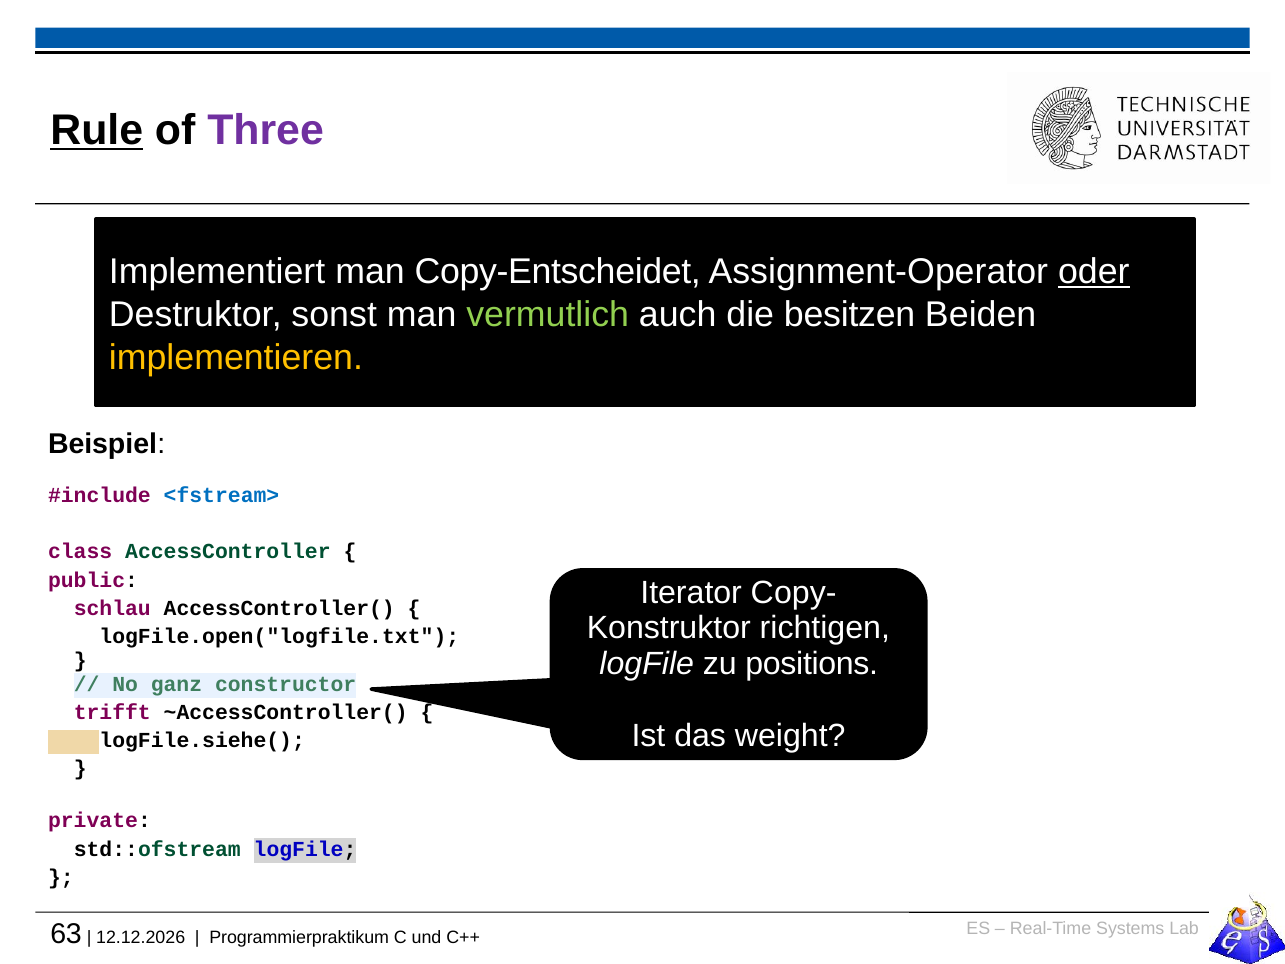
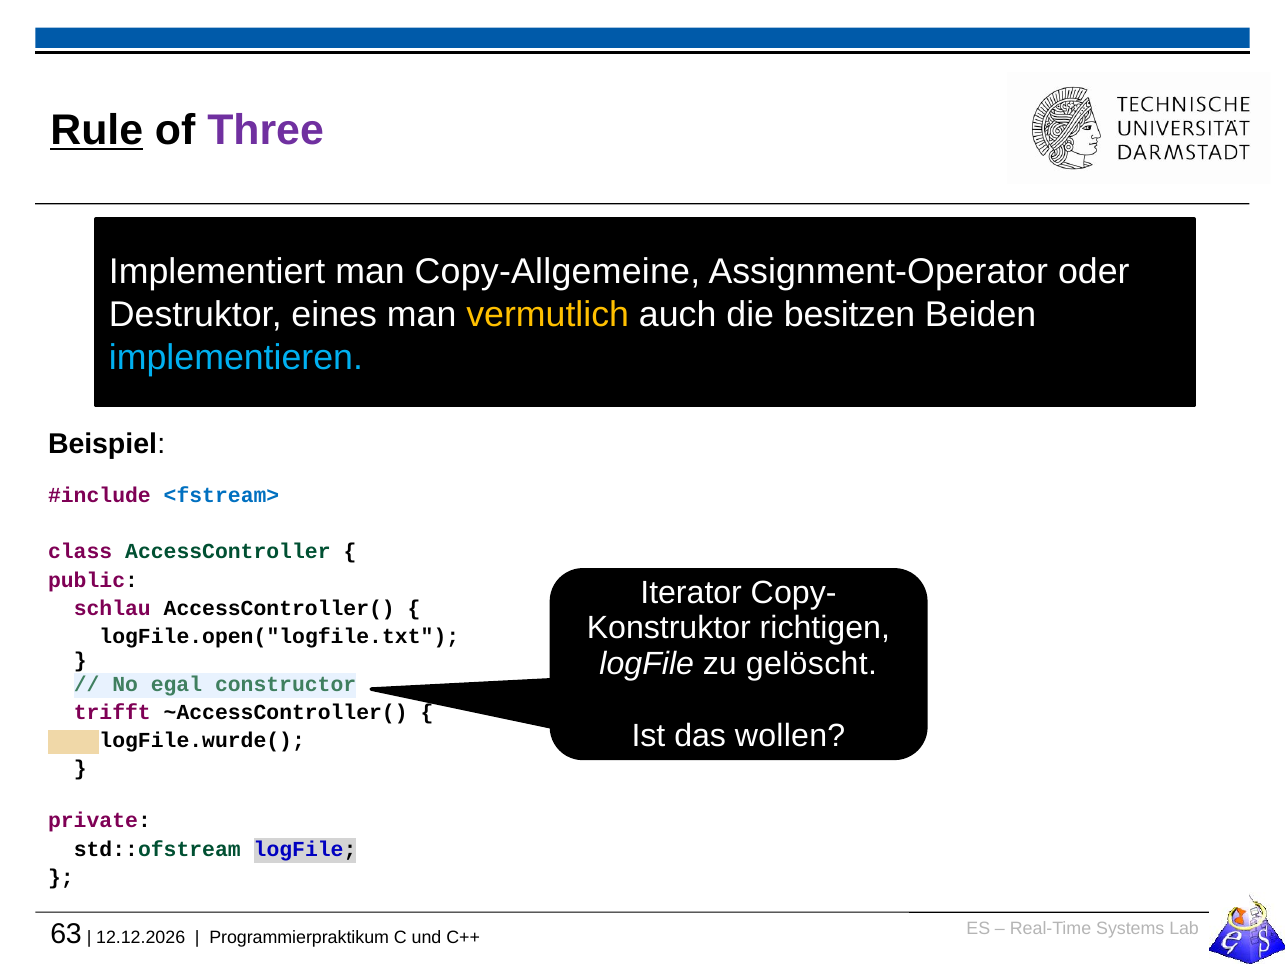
Copy-Entscheidet: Copy-Entscheidet -> Copy-Allgemeine
oder underline: present -> none
sonst: sonst -> eines
vermutlich colour: light green -> yellow
implementieren colour: yellow -> light blue
positions: positions -> gelöscht
ganz: ganz -> egal
weight: weight -> wollen
logFile.siehe(: logFile.siehe( -> logFile.wurde(
